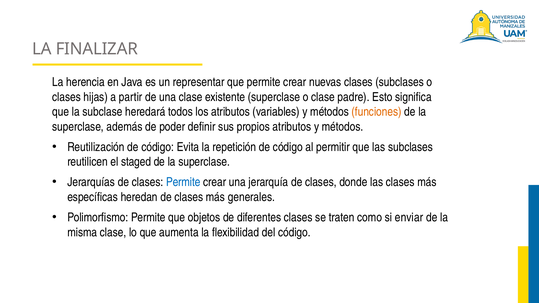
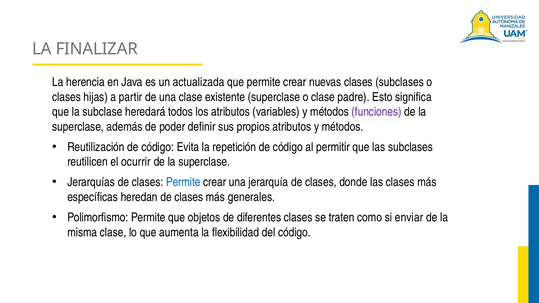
representar: representar -> actualizada
funciones colour: orange -> purple
staged: staged -> ocurrir
